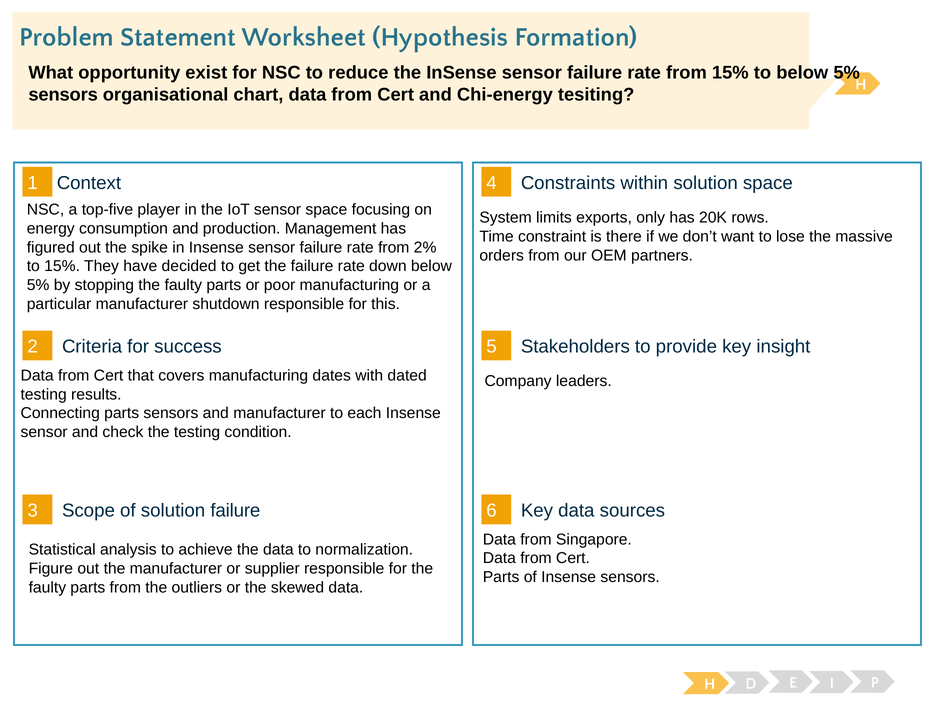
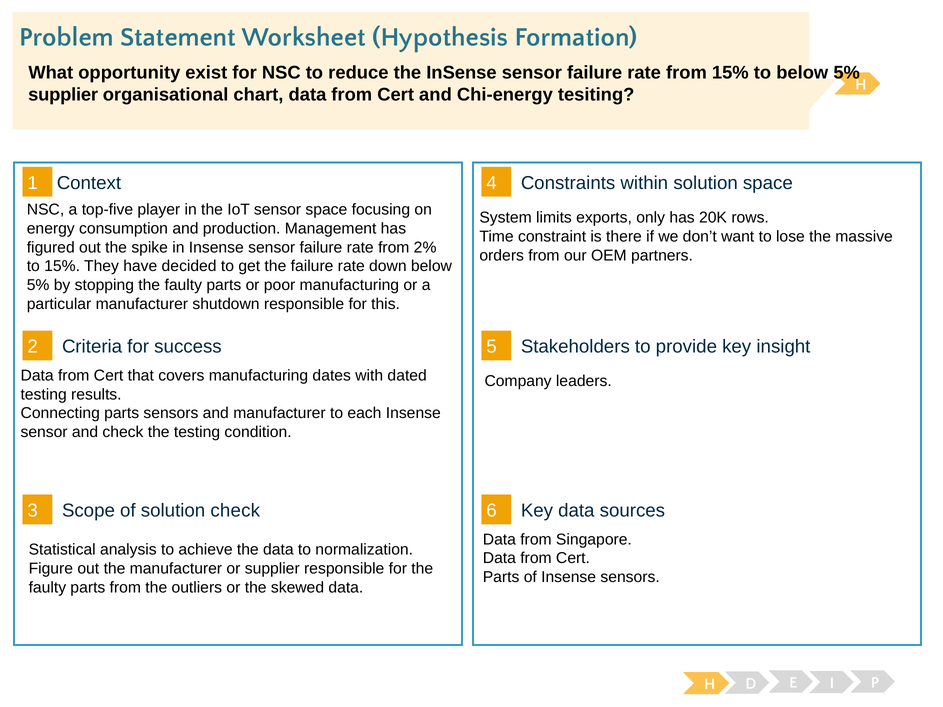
sensors at (63, 95): sensors -> supplier
solution failure: failure -> check
